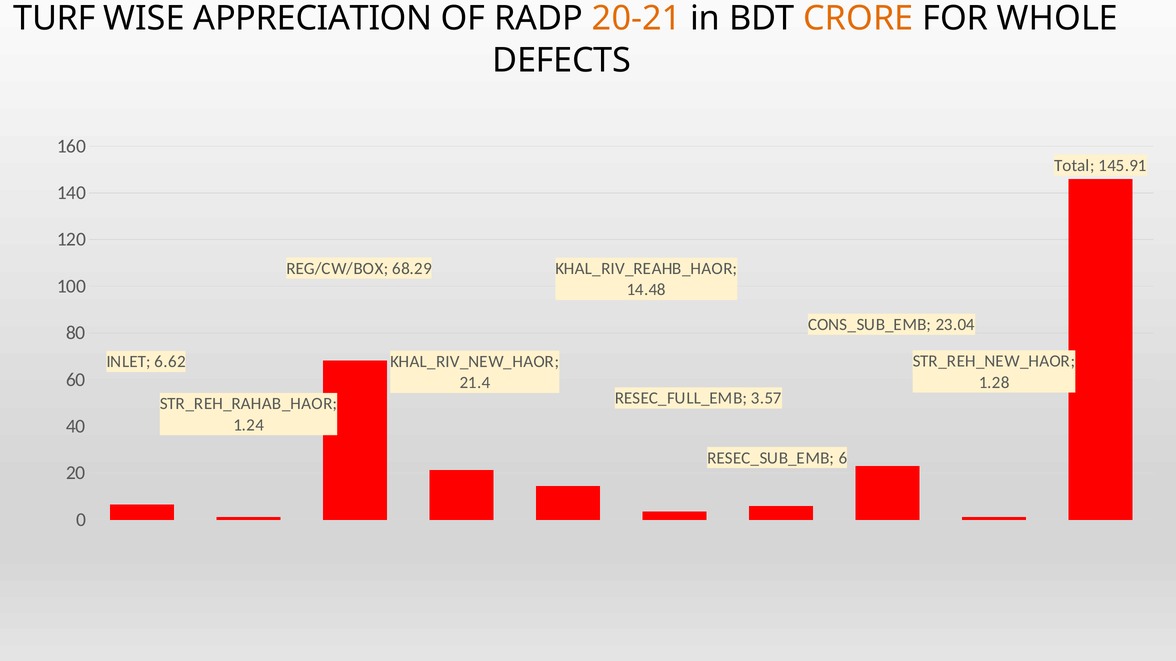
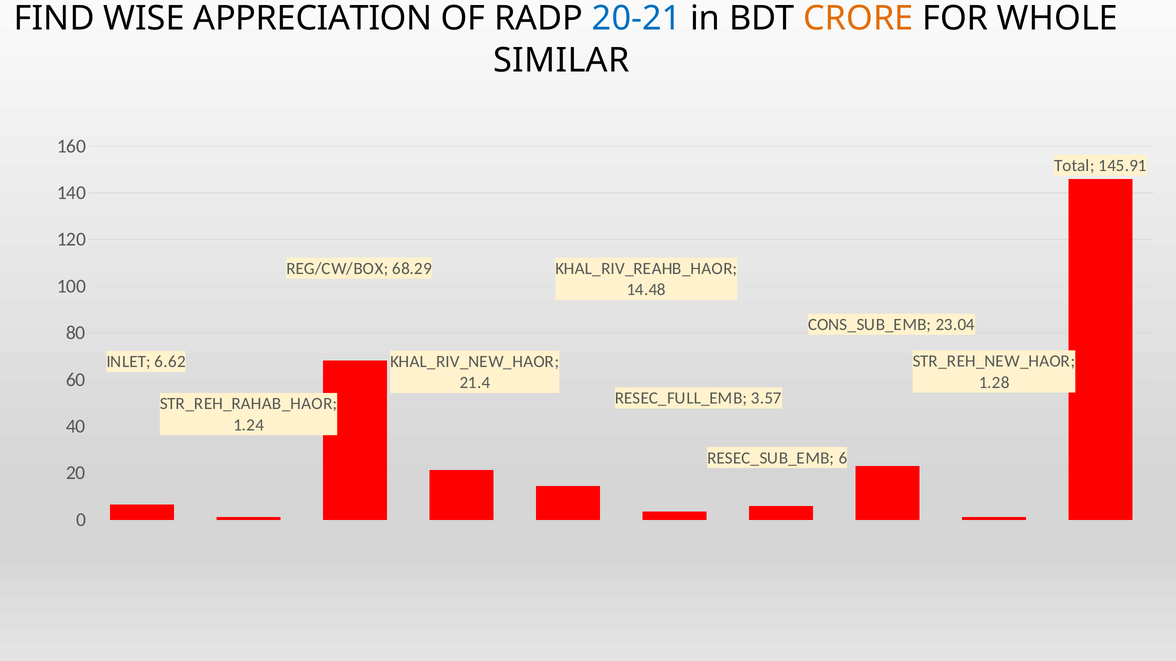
TURF: TURF -> FIND
20-21 colour: orange -> blue
DEFECTS: DEFECTS -> SIMILAR
